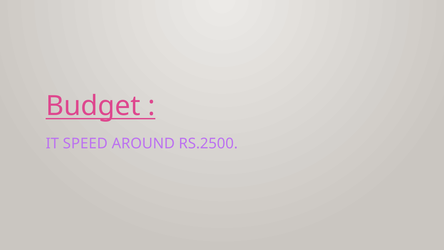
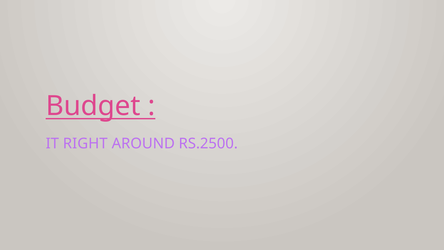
SPEED: SPEED -> RIGHT
